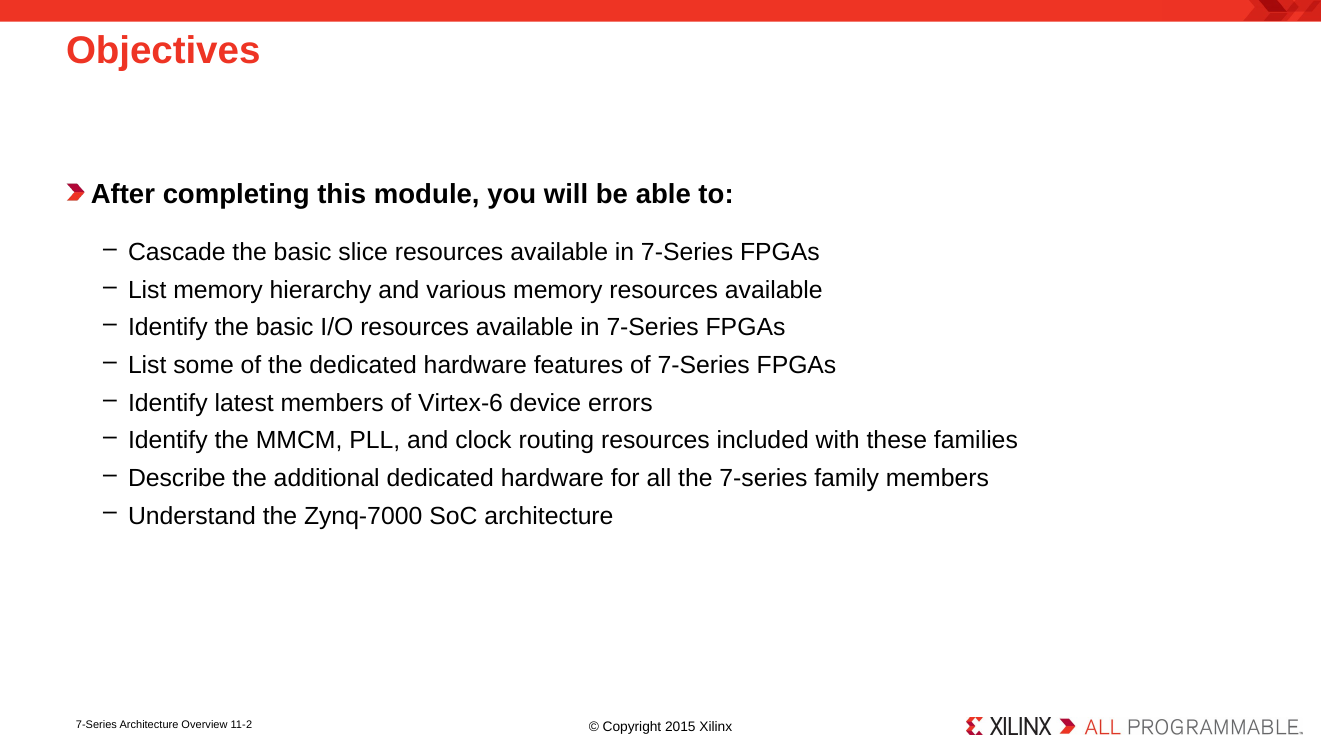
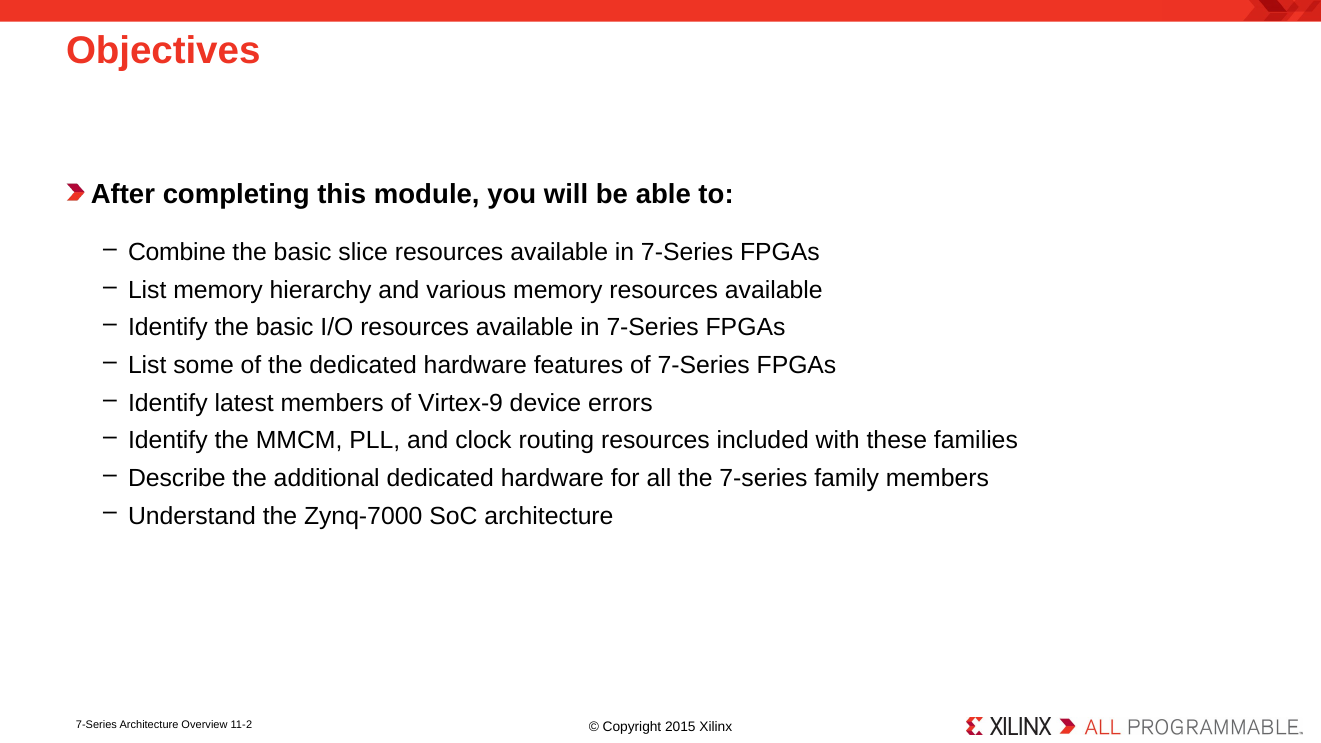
Cascade: Cascade -> Combine
Virtex-6: Virtex-6 -> Virtex-9
